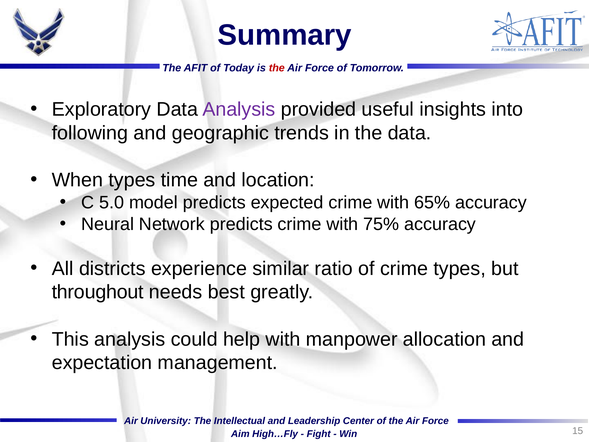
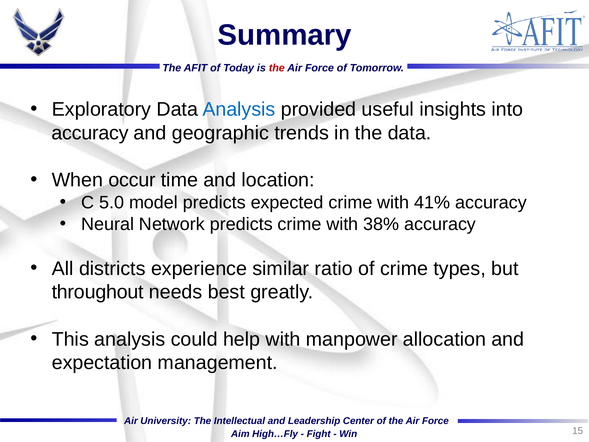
Analysis at (239, 109) colour: purple -> blue
following at (90, 133): following -> accuracy
When types: types -> occur
65%: 65% -> 41%
75%: 75% -> 38%
